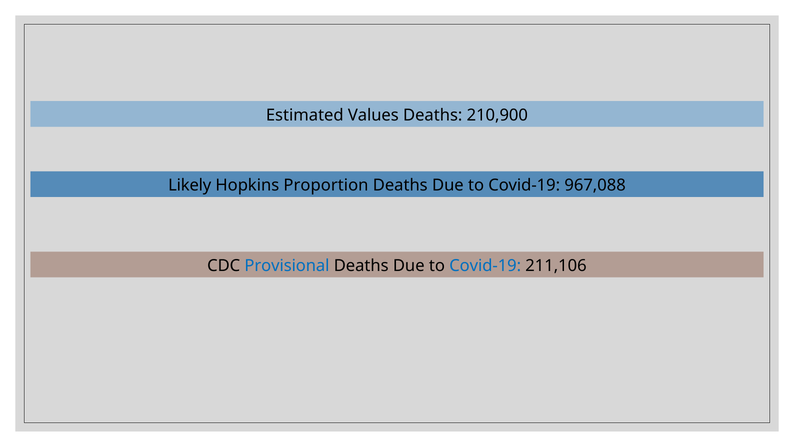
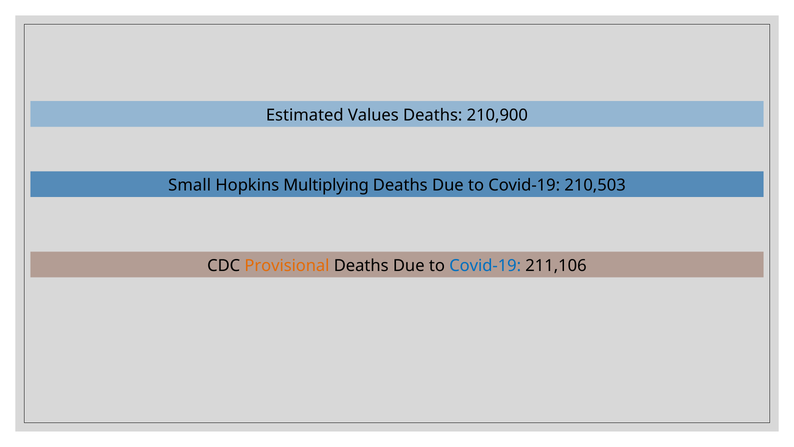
Likely: Likely -> Small
Proportion: Proportion -> Multiplying
967,088: 967,088 -> 210,503
Provisional colour: blue -> orange
